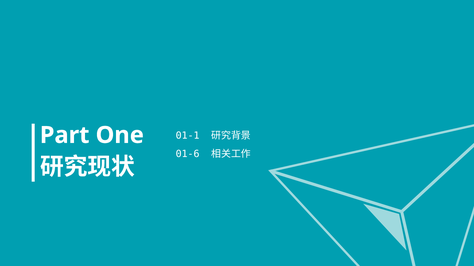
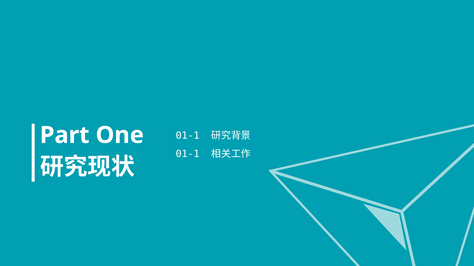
01-6 at (188, 154): 01-6 -> 01-1
